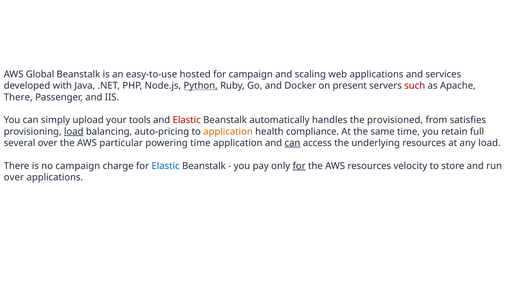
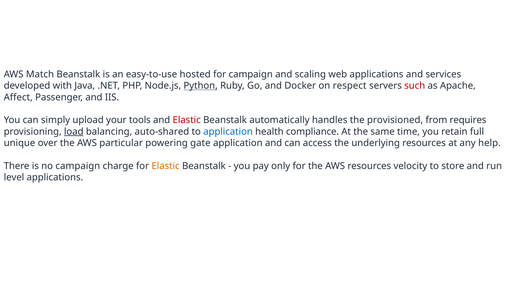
Global: Global -> Match
present: present -> respect
There at (18, 97): There -> Affect
satisfies: satisfies -> requires
auto-pricing: auto-pricing -> auto-shared
application at (228, 131) colour: orange -> blue
several: several -> unique
powering time: time -> gate
can at (292, 143) underline: present -> none
any load: load -> help
Elastic at (166, 166) colour: blue -> orange
for at (299, 166) underline: present -> none
over at (14, 177): over -> level
